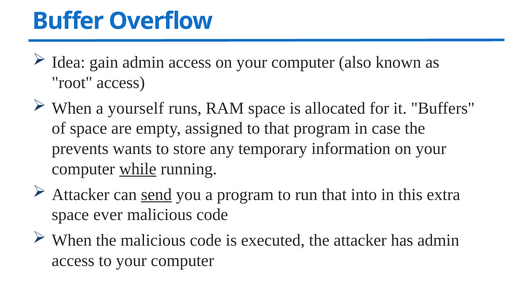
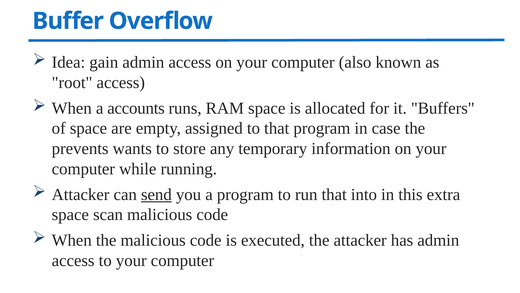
yourself: yourself -> accounts
while underline: present -> none
ever: ever -> scan
